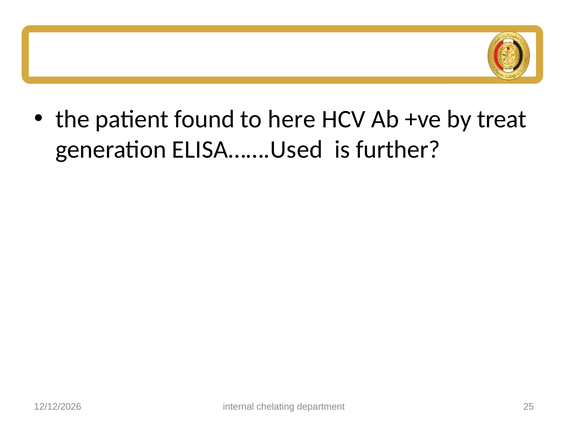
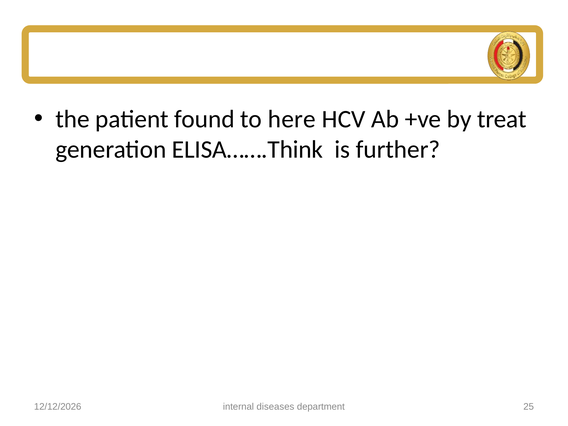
ELISA…….Used: ELISA…….Used -> ELISA…….Think
chelating: chelating -> diseases
